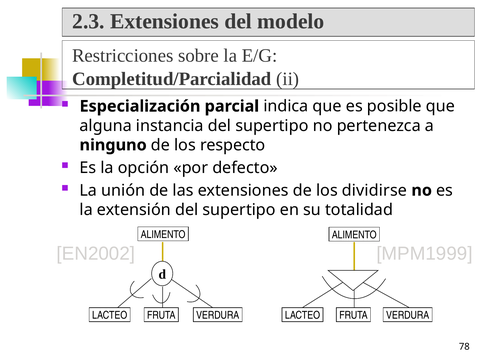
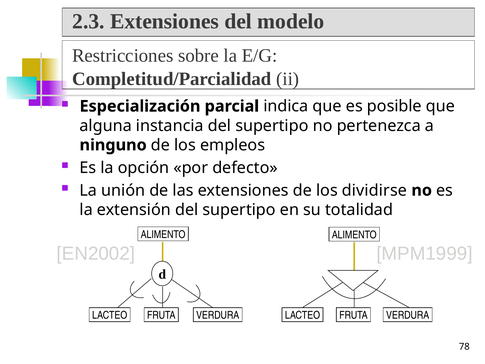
respecto: respecto -> empleos
